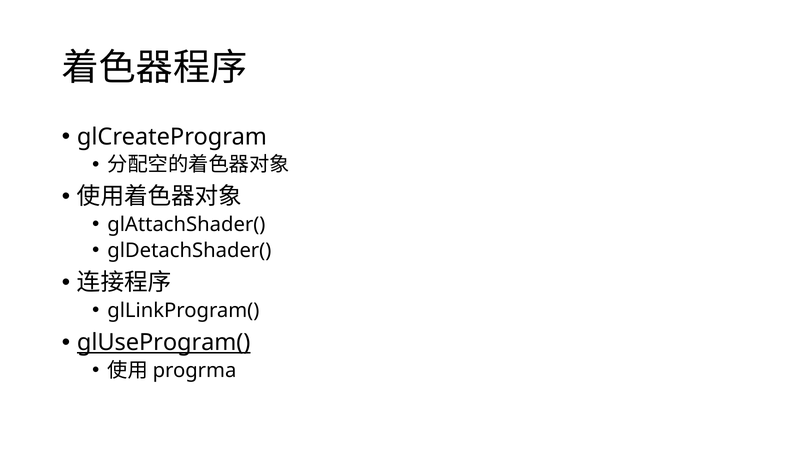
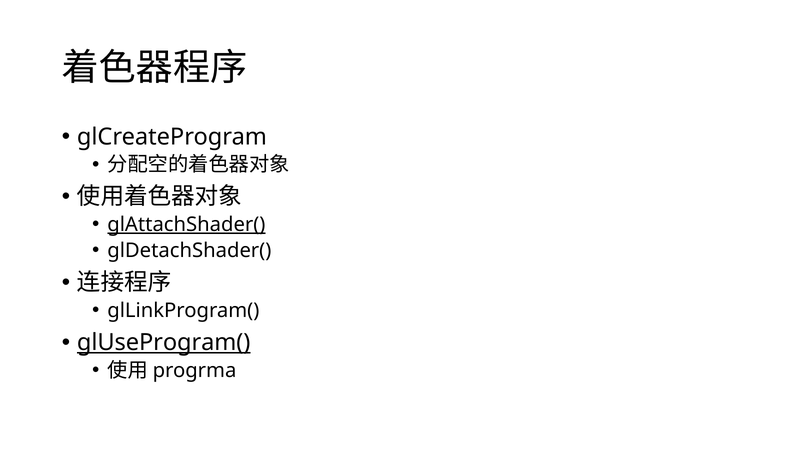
glAttachShader( underline: none -> present
